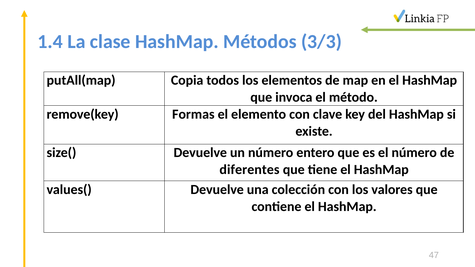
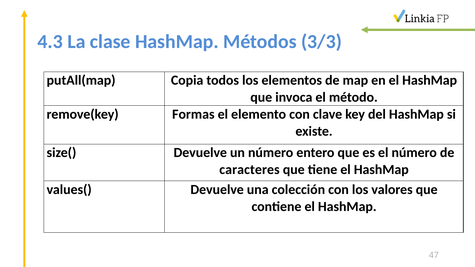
1.4: 1.4 -> 4.3
diferentes: diferentes -> caracteres
